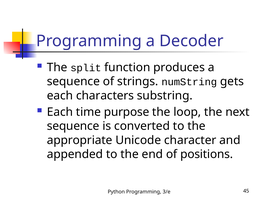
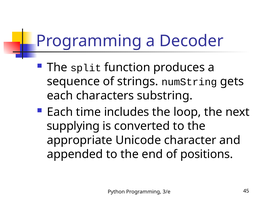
purpose: purpose -> includes
sequence at (73, 127): sequence -> supplying
